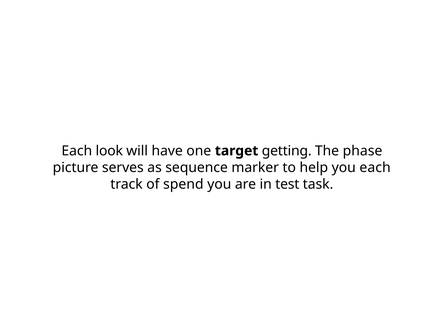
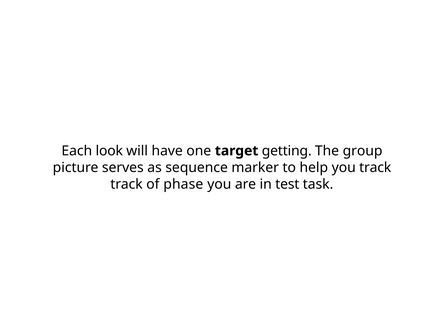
phase: phase -> group
you each: each -> track
spend: spend -> phase
